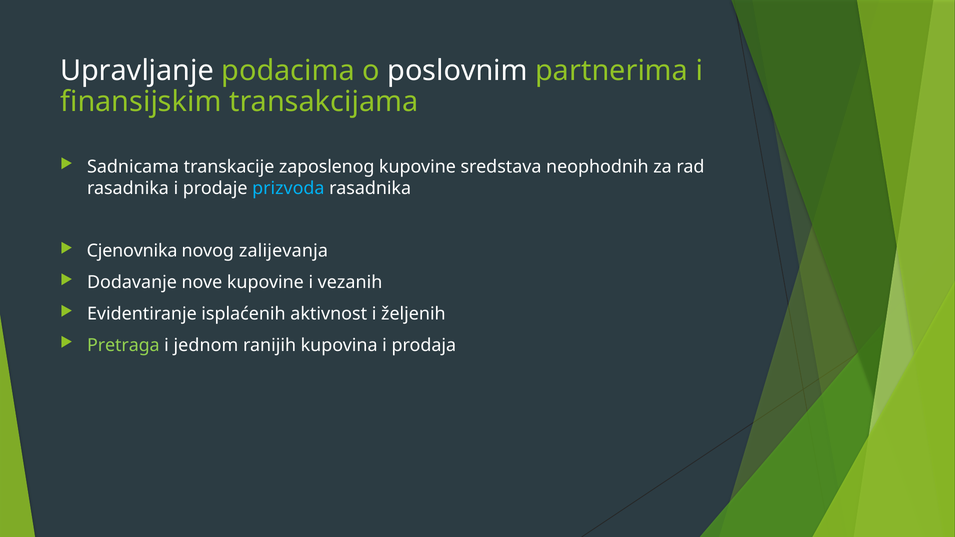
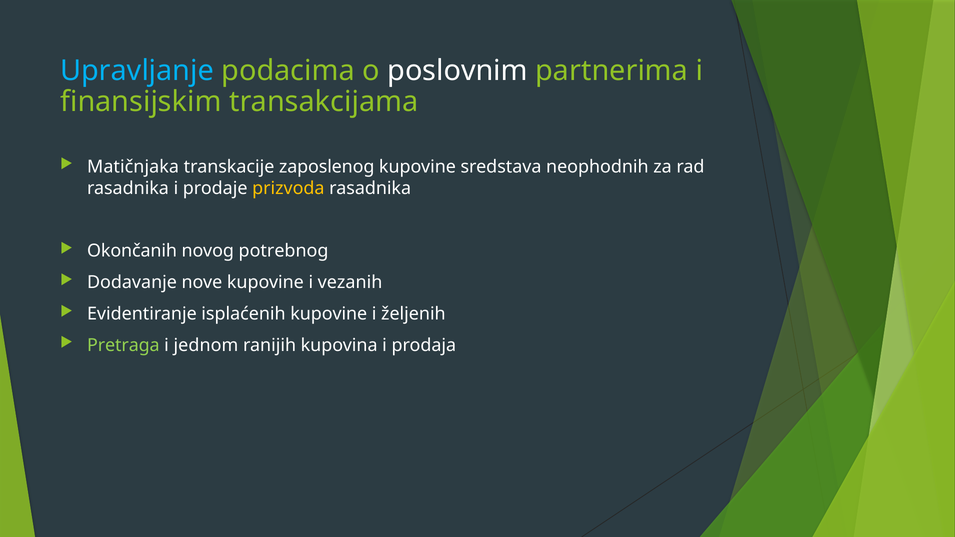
Upravljanje colour: white -> light blue
Sadnicama: Sadnicama -> Matičnjaka
prizvoda colour: light blue -> yellow
Cjenovnika: Cjenovnika -> Okončanih
zalijevanja: zalijevanja -> potrebnog
isplaćenih aktivnost: aktivnost -> kupovine
